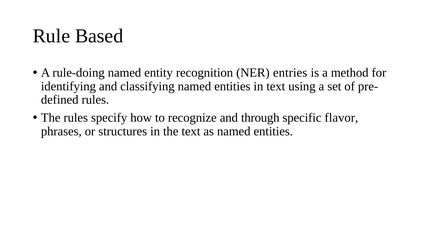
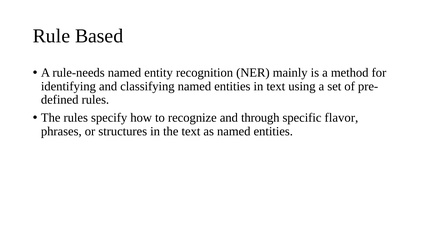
rule-doing: rule-doing -> rule-needs
entries: entries -> mainly
